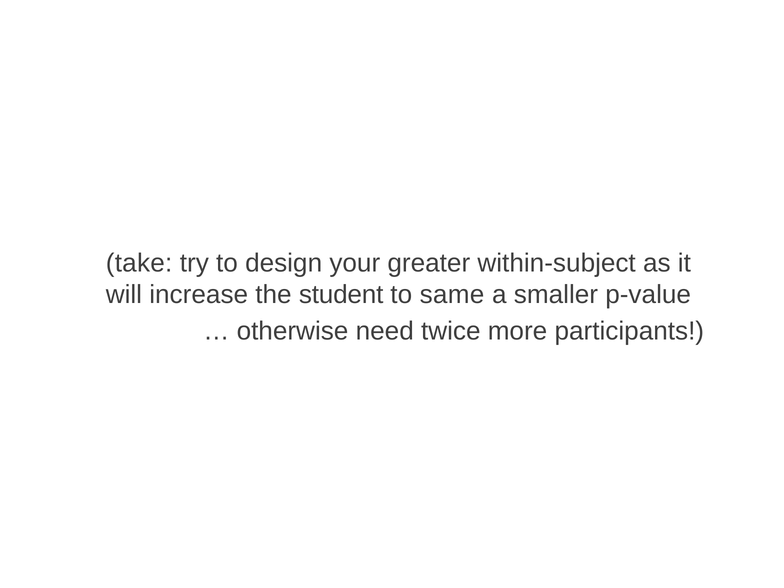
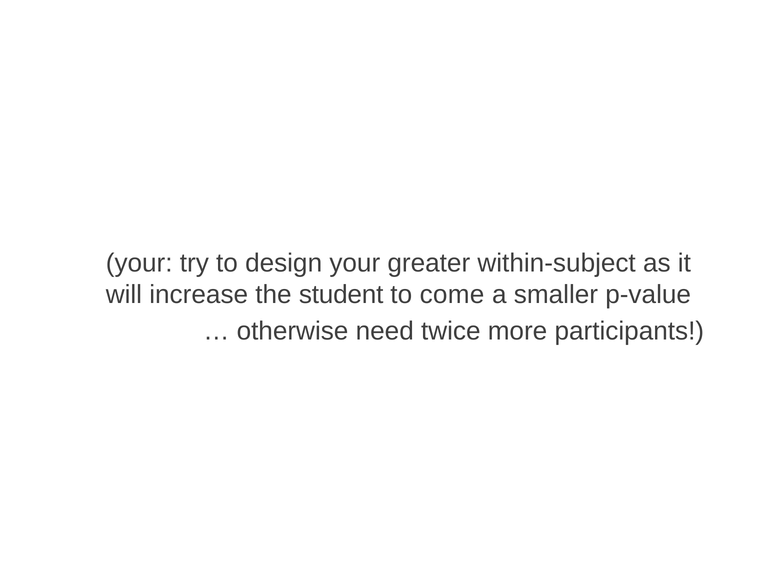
take at (139, 263): take -> your
same: same -> come
